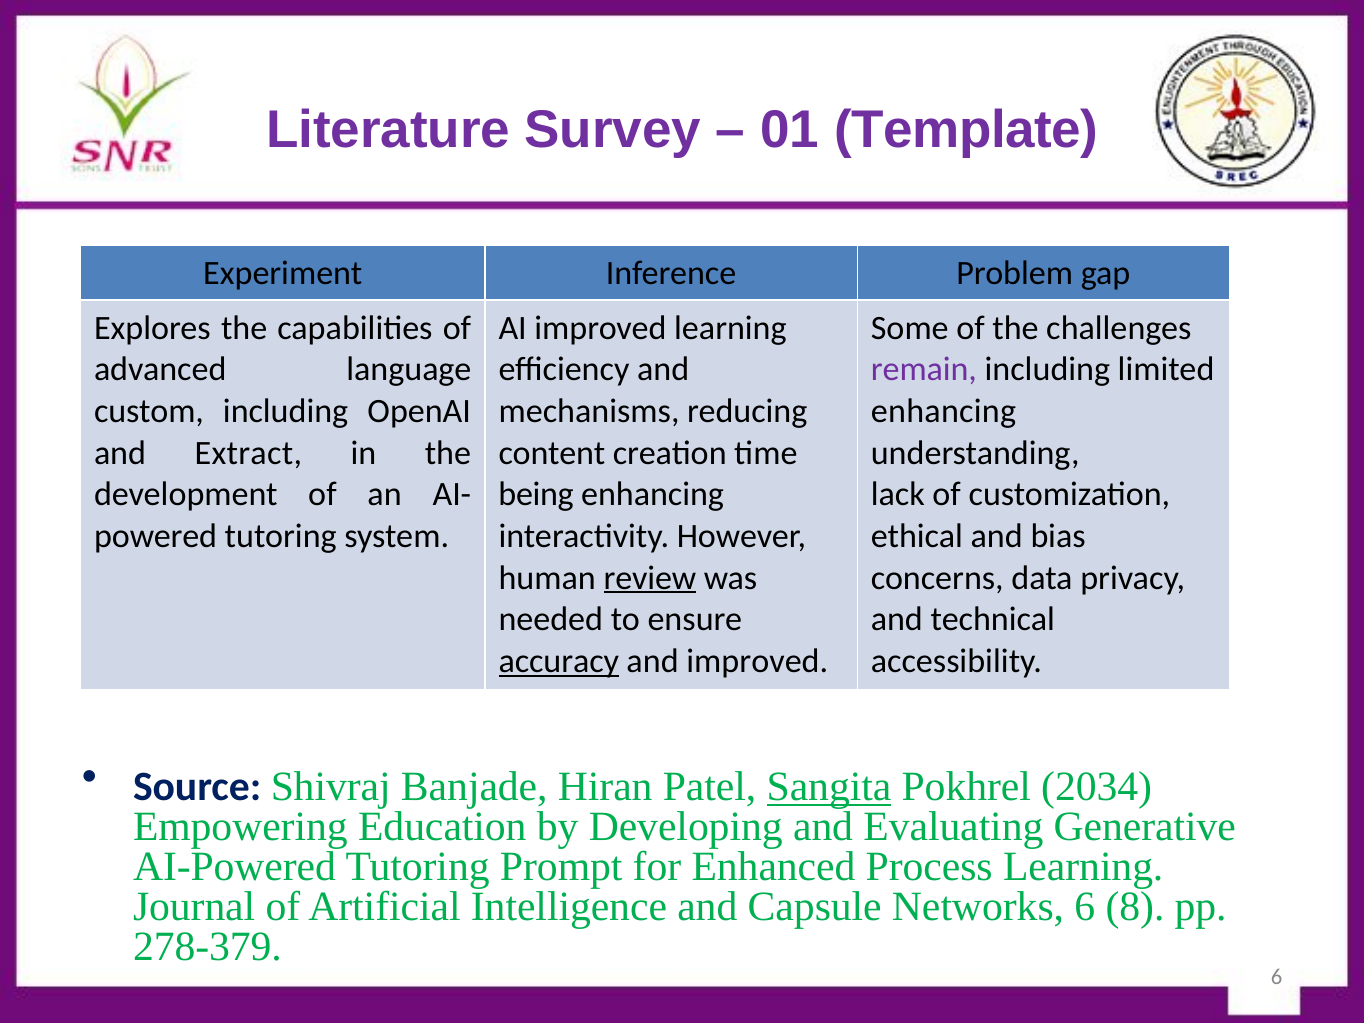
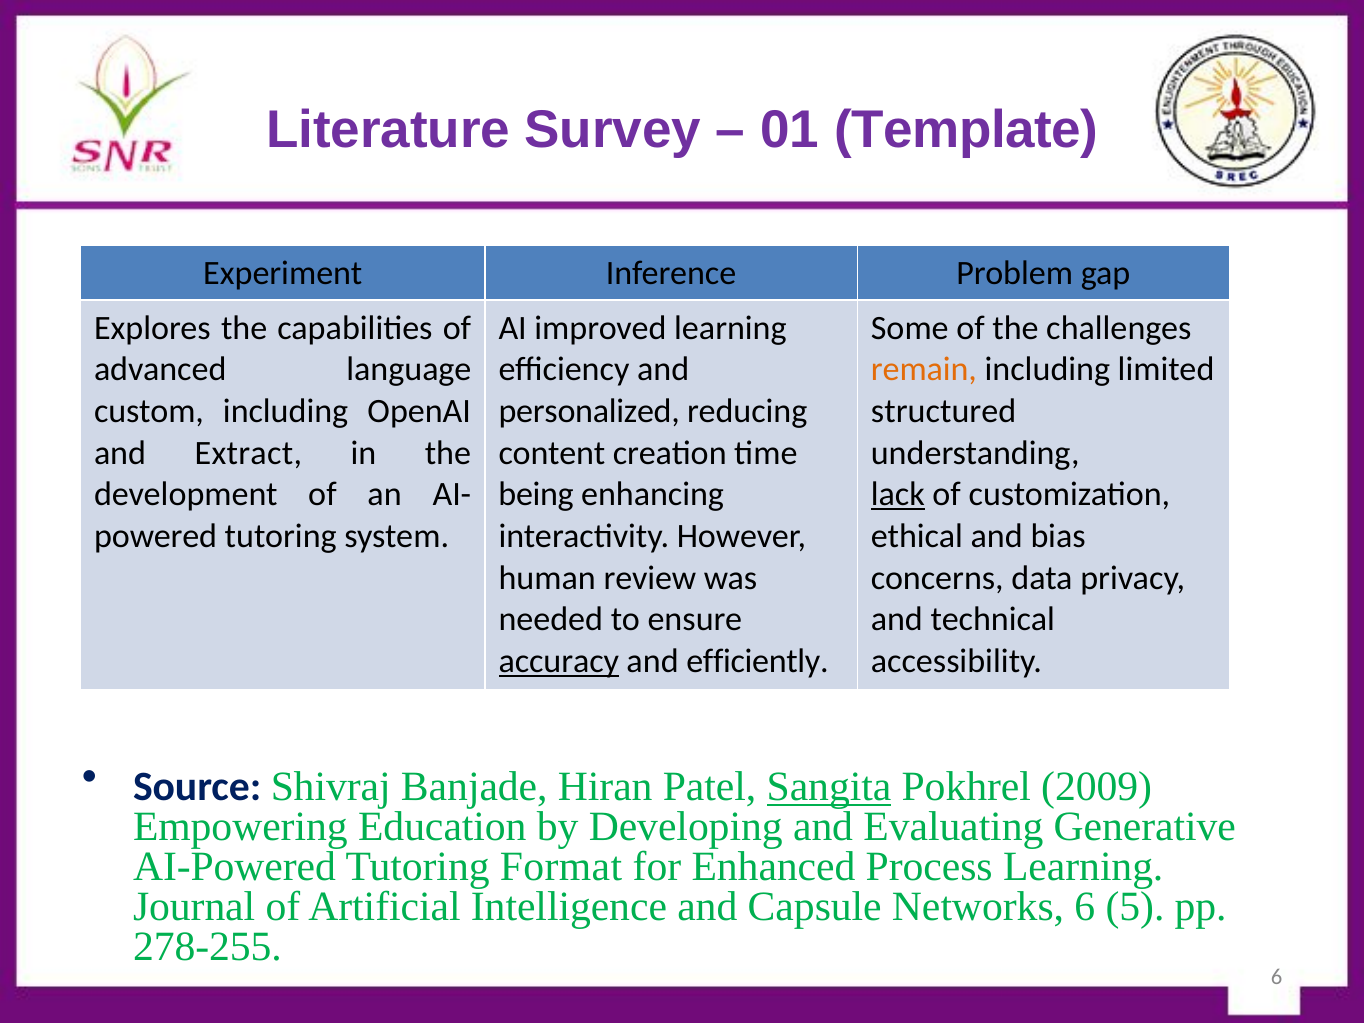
remain colour: purple -> orange
mechanisms: mechanisms -> personalized
enhancing at (944, 411): enhancing -> structured
lack underline: none -> present
review underline: present -> none
and improved: improved -> efficiently
2034: 2034 -> 2009
Prompt: Prompt -> Format
8: 8 -> 5
278-379: 278-379 -> 278-255
